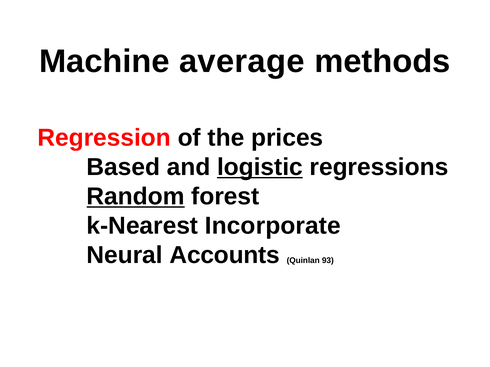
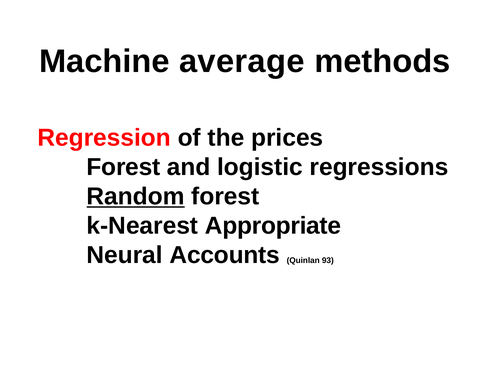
Based at (123, 167): Based -> Forest
logistic underline: present -> none
Incorporate: Incorporate -> Appropriate
